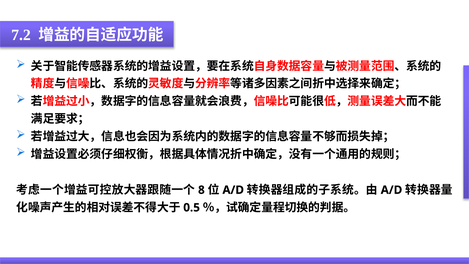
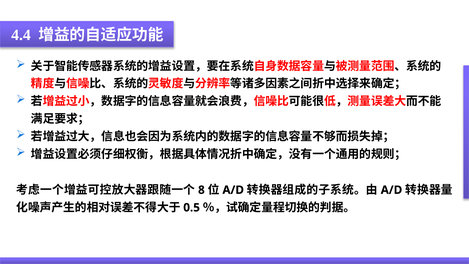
7.2: 7.2 -> 4.4
